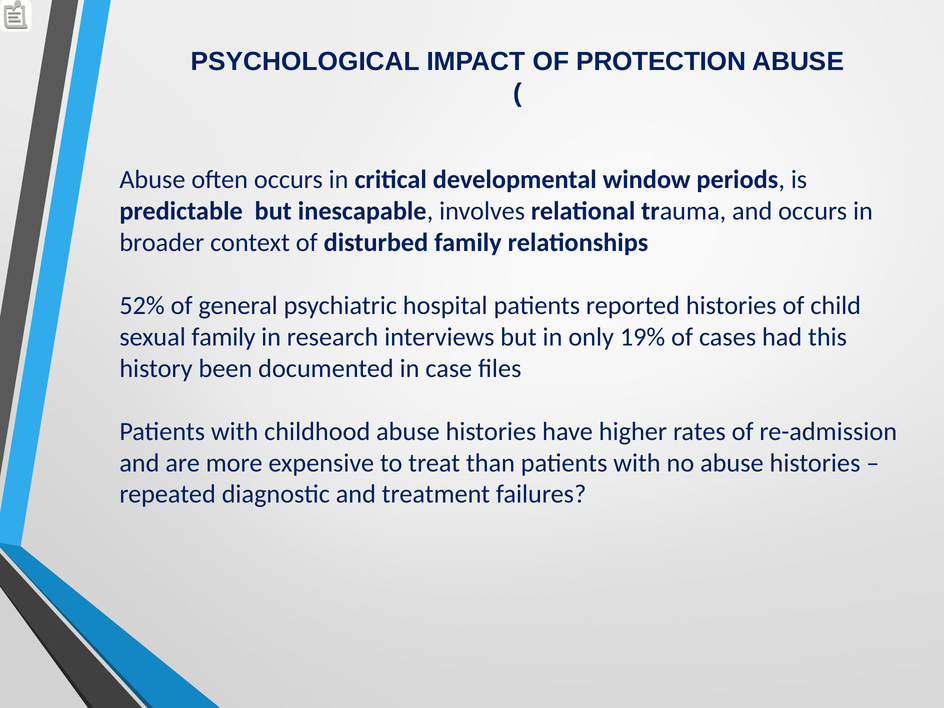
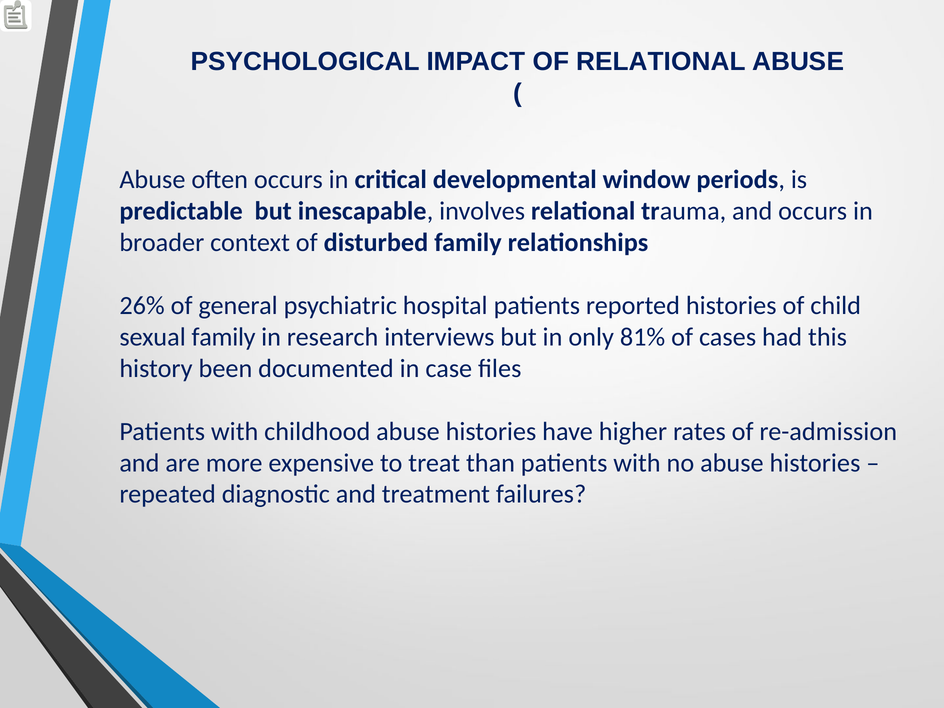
OF PROTECTION: PROTECTION -> RELATIONAL
52%: 52% -> 26%
19%: 19% -> 81%
